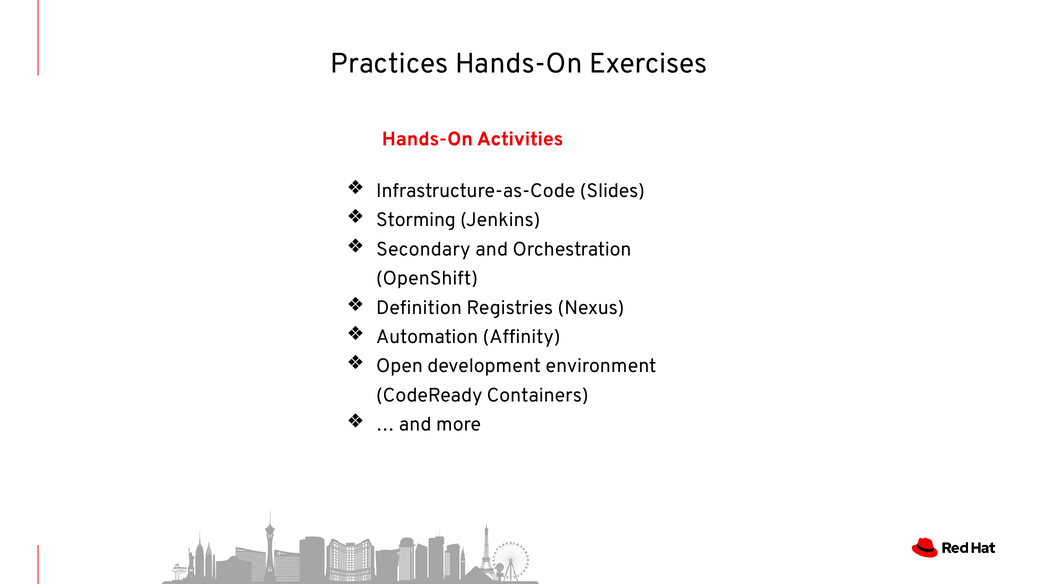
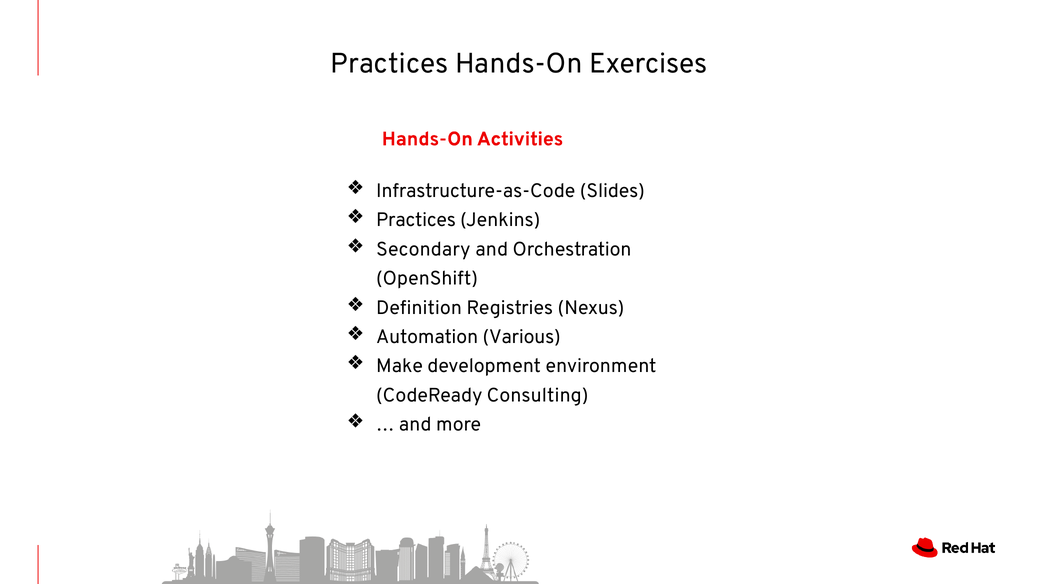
Storming at (416, 220): Storming -> Practices
Affinity: Affinity -> Various
Open: Open -> Make
Containers: Containers -> Consulting
